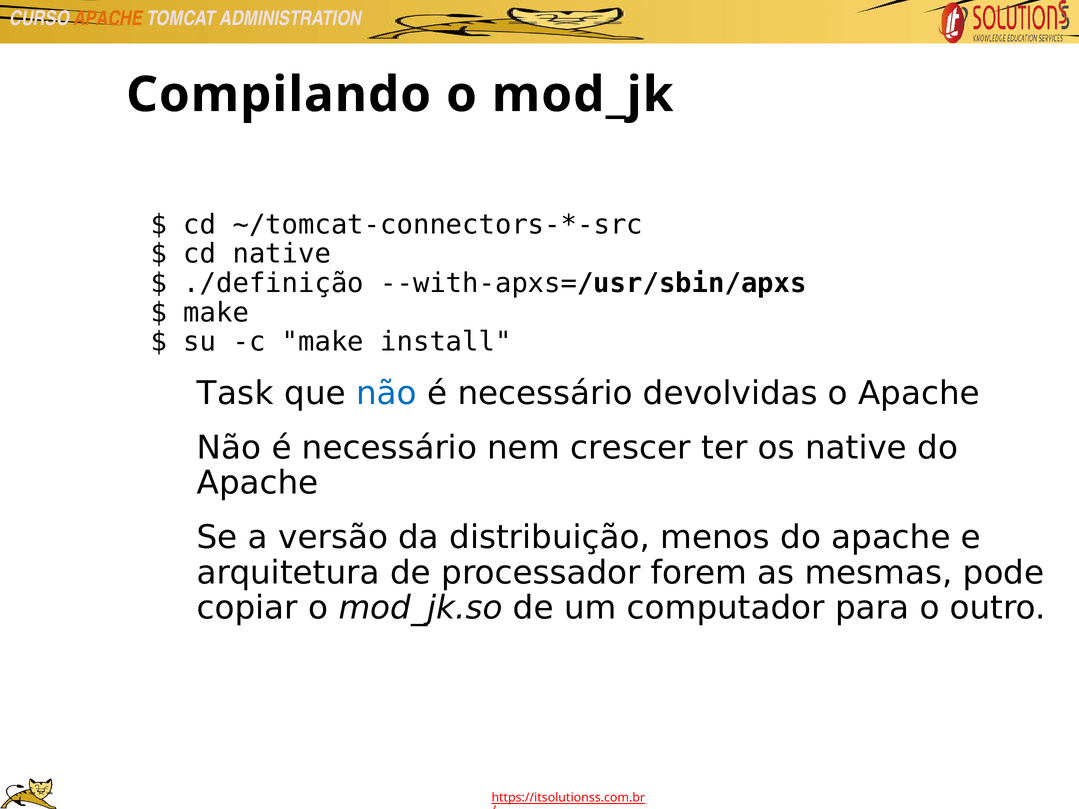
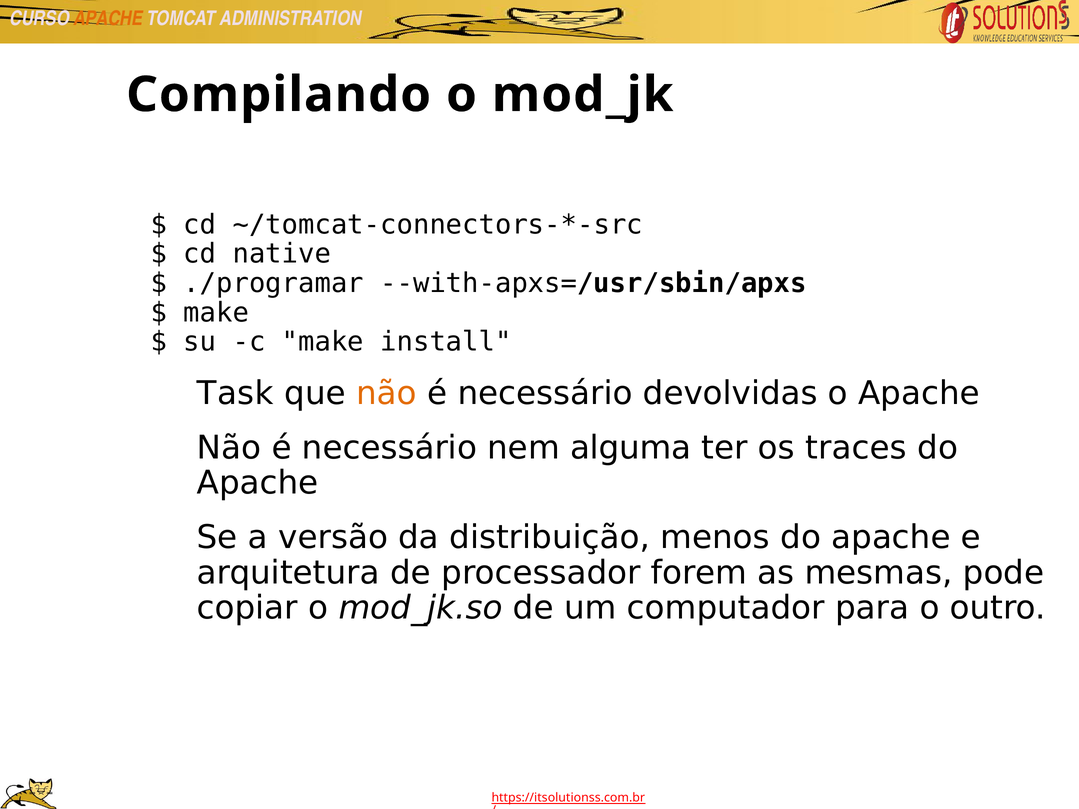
./definição: ./definição -> ./programar
não at (386, 394) colour: blue -> orange
crescer: crescer -> alguma
os native: native -> traces
